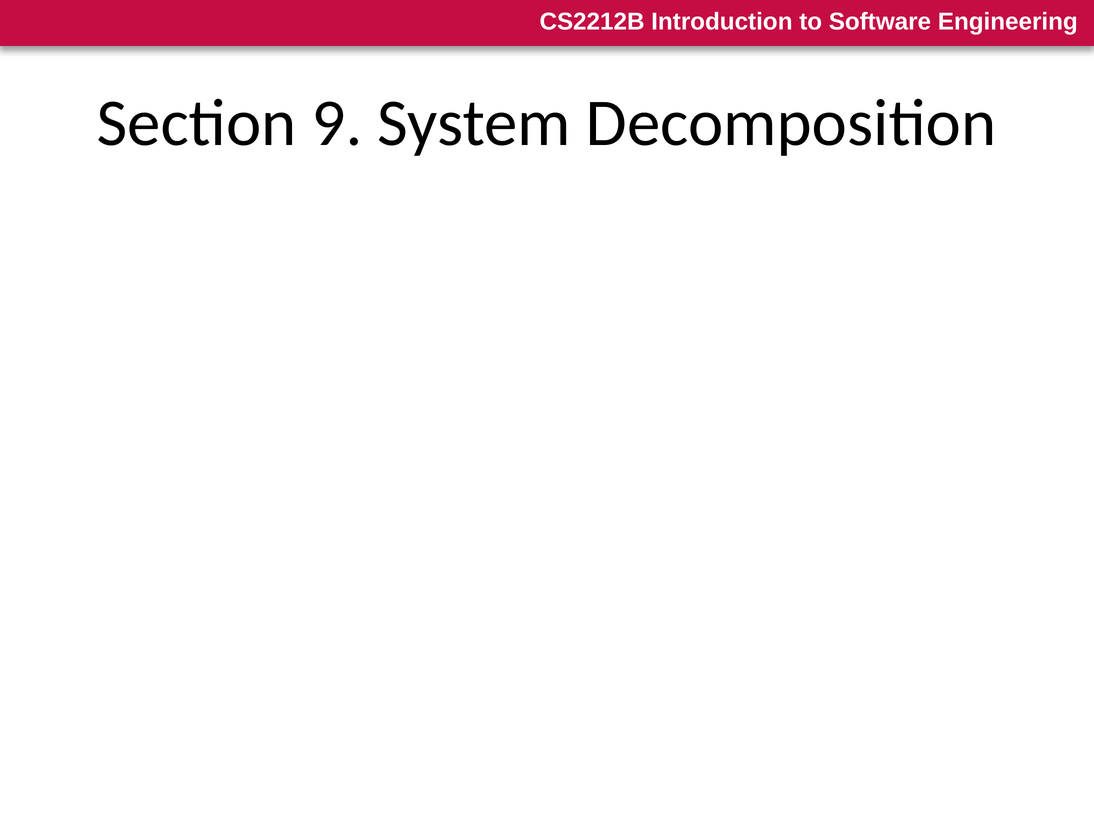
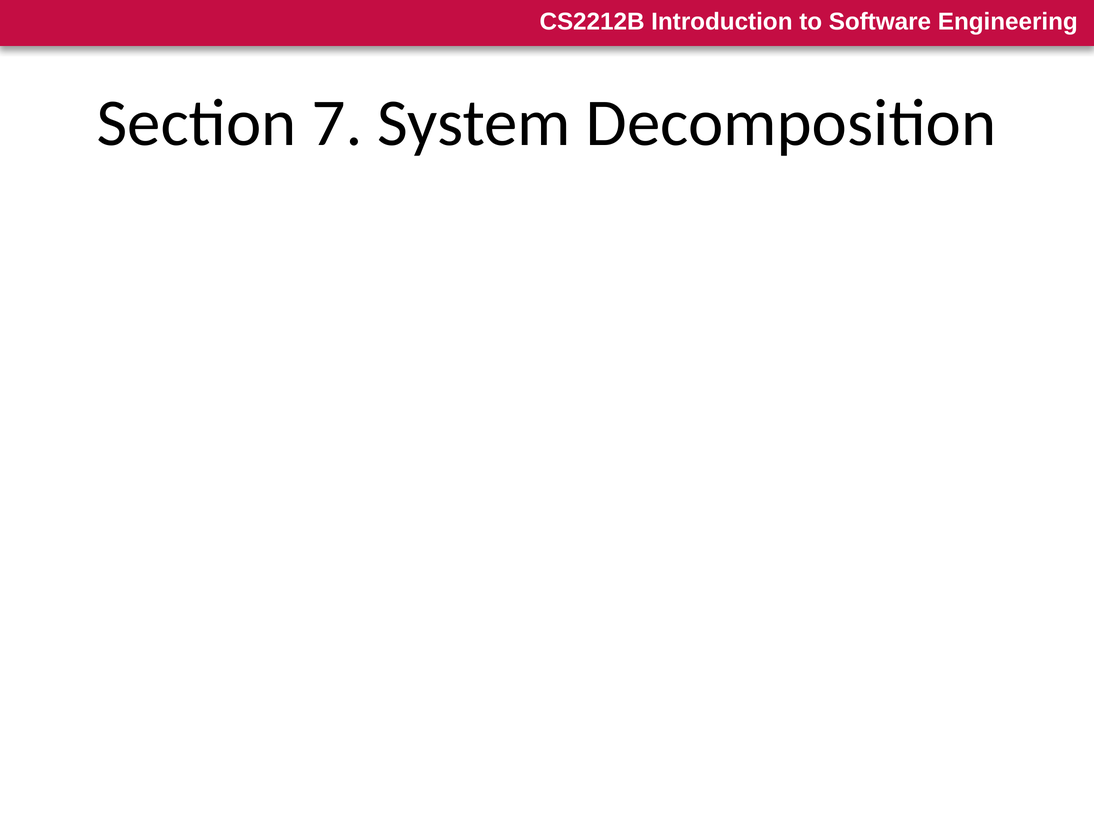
9: 9 -> 7
